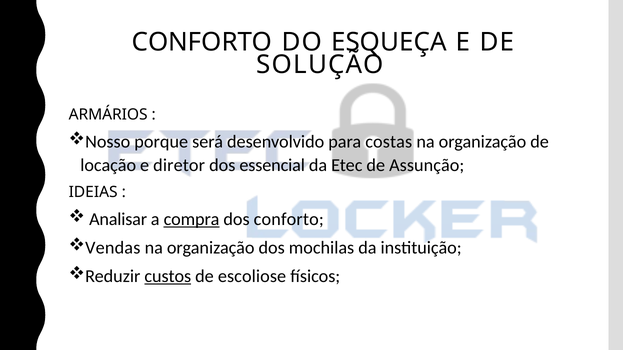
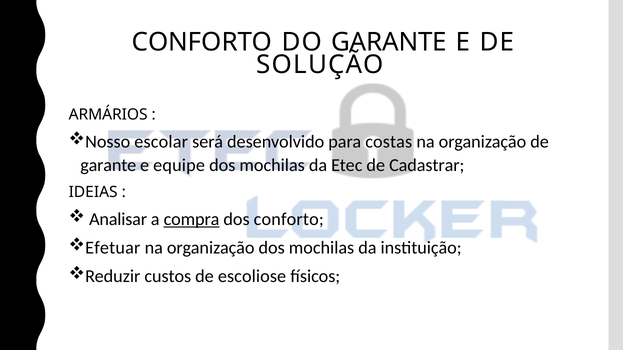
DO ESQUEÇA: ESQUEÇA -> GARANTE
porque: porque -> escolar
locação at (108, 166): locação -> garante
diretor: diretor -> equipe
essencial at (272, 166): essencial -> mochilas
Assunção: Assunção -> Cadastrar
Vendas: Vendas -> Efetuar
custos underline: present -> none
